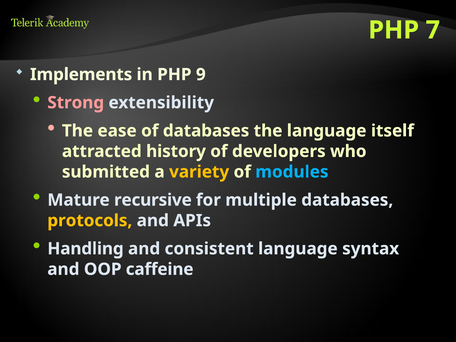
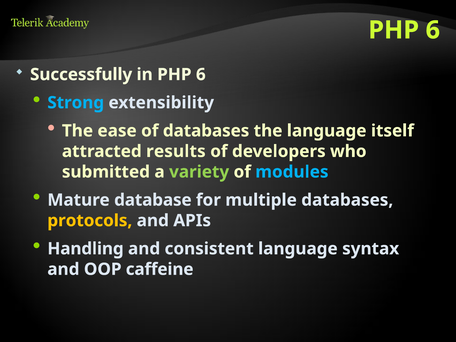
7 at (433, 30): 7 -> 6
Implements: Implements -> Successfully
in PHP 9: 9 -> 6
Strong colour: pink -> light blue
history: history -> results
variety colour: yellow -> light green
recursive: recursive -> database
